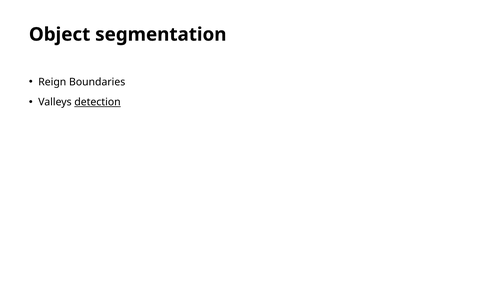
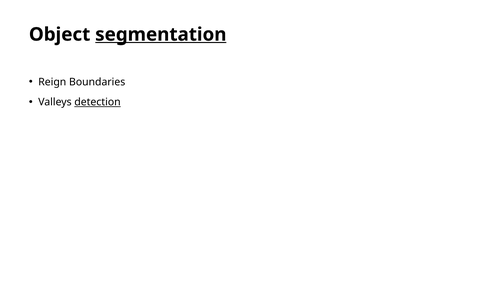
segmentation underline: none -> present
